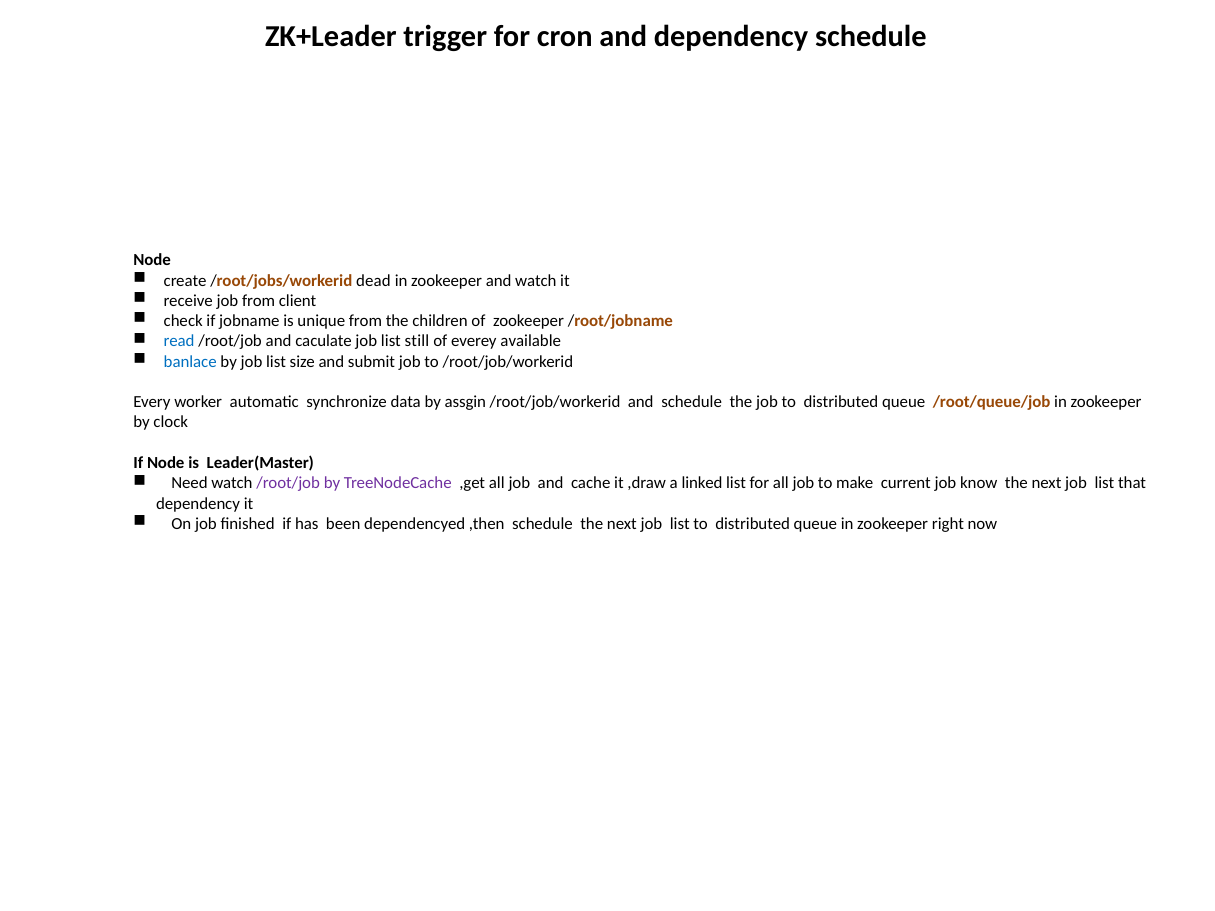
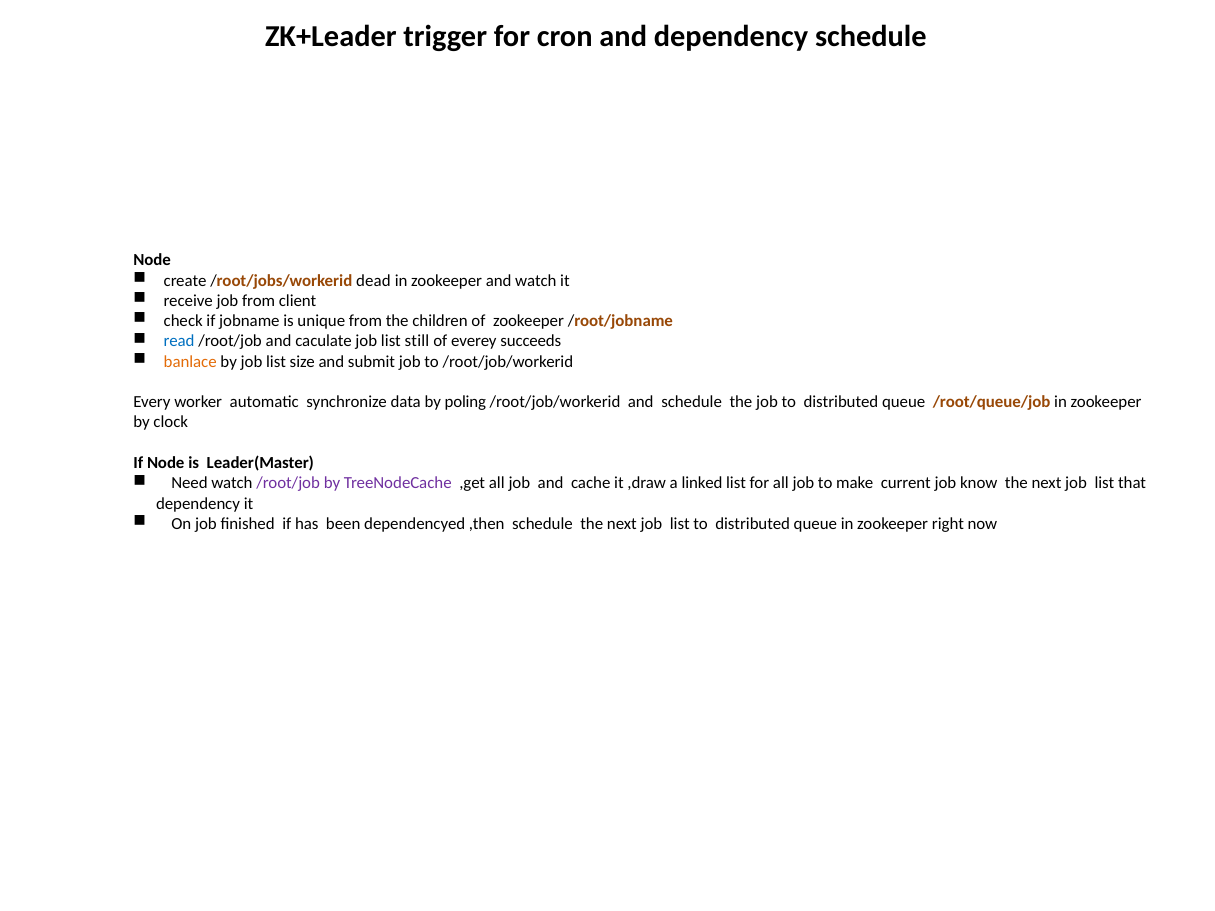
available: available -> succeeds
banlace colour: blue -> orange
assgin: assgin -> poling
